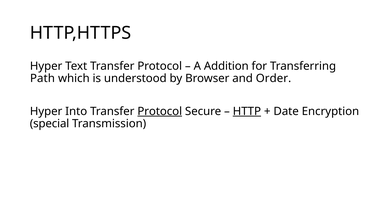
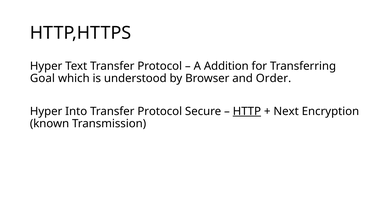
Path: Path -> Goal
Protocol at (160, 111) underline: present -> none
Date: Date -> Next
special: special -> known
